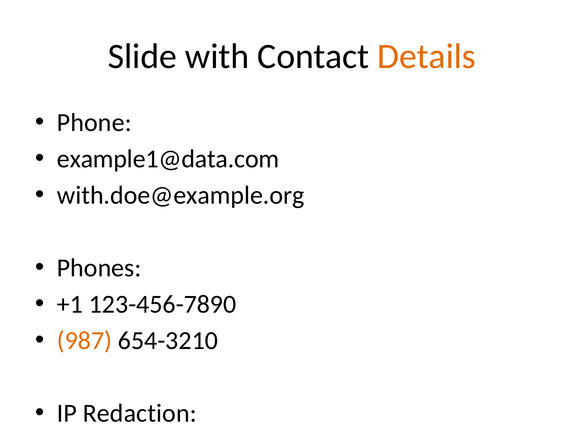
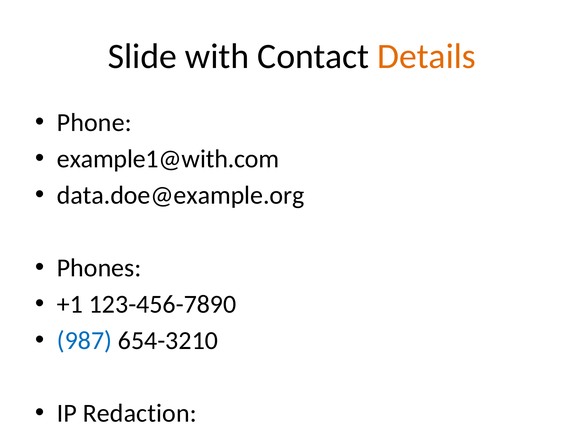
example1@data.com: example1@data.com -> example1@with.com
with.doe@example.org: with.doe@example.org -> data.doe@example.org
987 colour: orange -> blue
